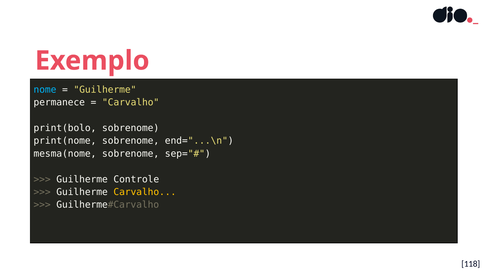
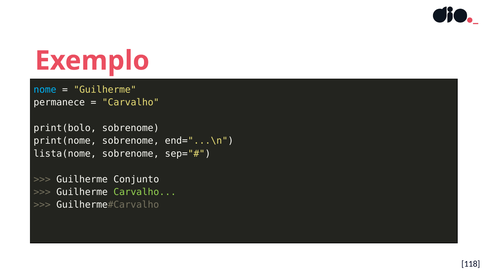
mesma(nome: mesma(nome -> lista(nome
Controle: Controle -> Conjunto
Carvalho at (145, 192) colour: yellow -> light green
